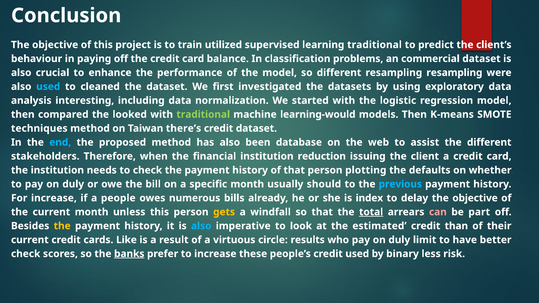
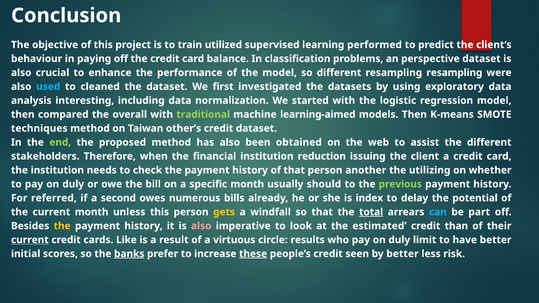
learning traditional: traditional -> performed
commercial: commercial -> perspective
looked: looked -> overall
learning-would: learning-would -> learning-aimed
there’s: there’s -> other’s
end colour: light blue -> light green
database: database -> obtained
plotting: plotting -> another
defaults: defaults -> utilizing
previous colour: light blue -> light green
For increase: increase -> referred
people: people -> second
delay the objective: objective -> potential
can colour: pink -> light blue
also at (201, 226) colour: light blue -> pink
current at (30, 240) underline: none -> present
check at (26, 254): check -> initial
these underline: none -> present
credit used: used -> seen
by binary: binary -> better
